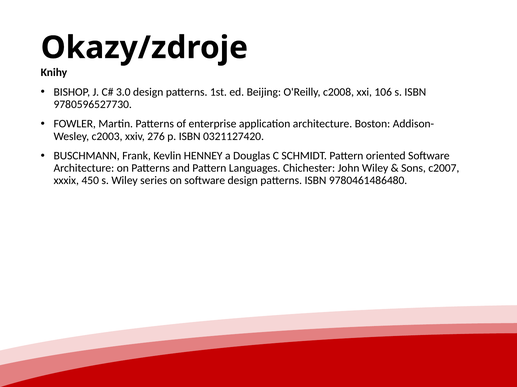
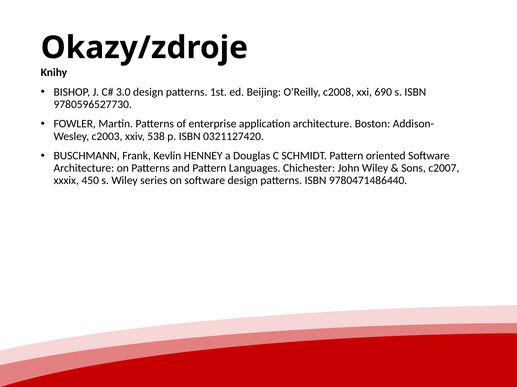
106: 106 -> 690
276: 276 -> 538
9780461486480: 9780461486480 -> 9780471486440
